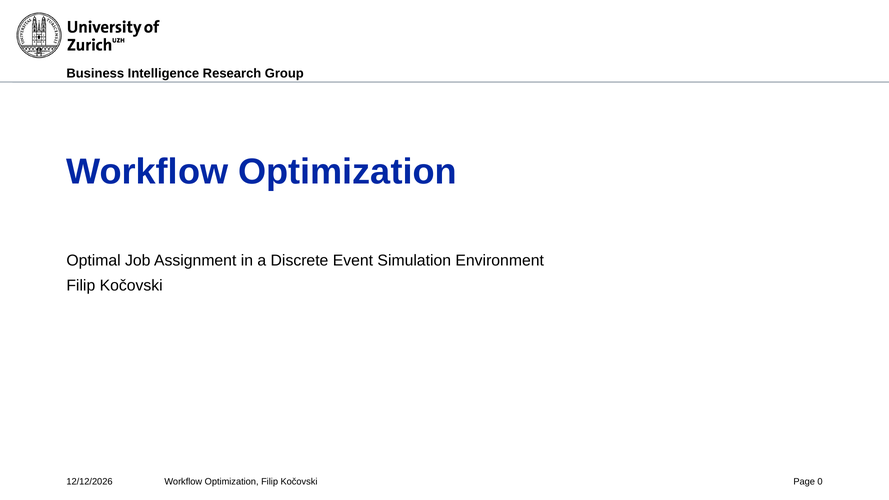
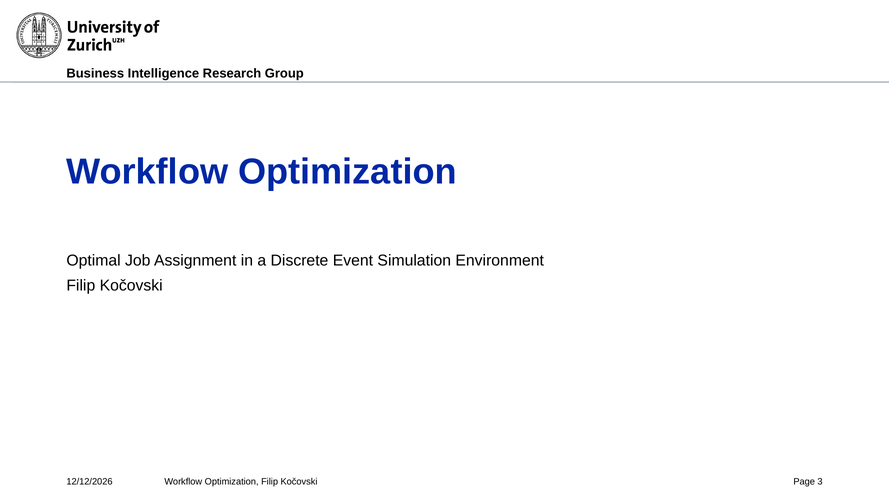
0: 0 -> 3
